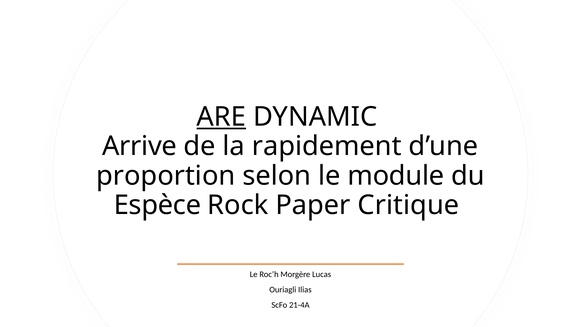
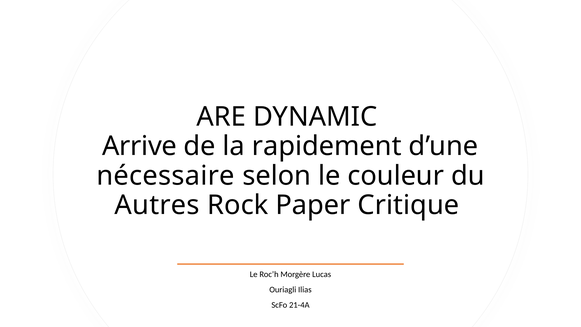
ARE underline: present -> none
proportion: proportion -> nécessaire
module: module -> couleur
Espèce: Espèce -> Autres
